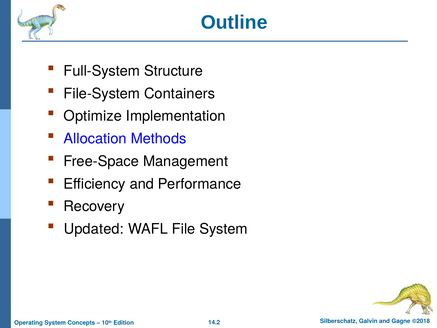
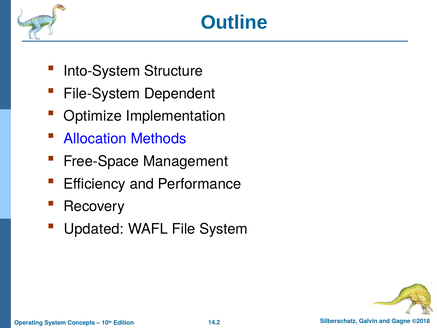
Full-System: Full-System -> Into-System
Containers: Containers -> Dependent
